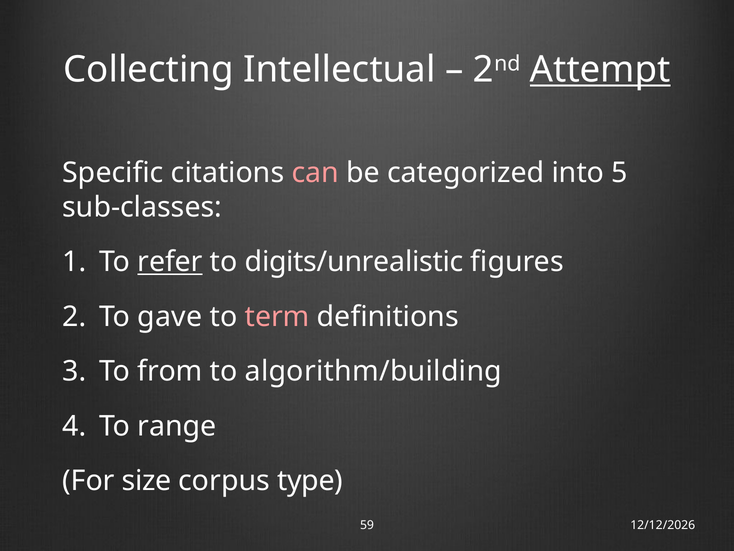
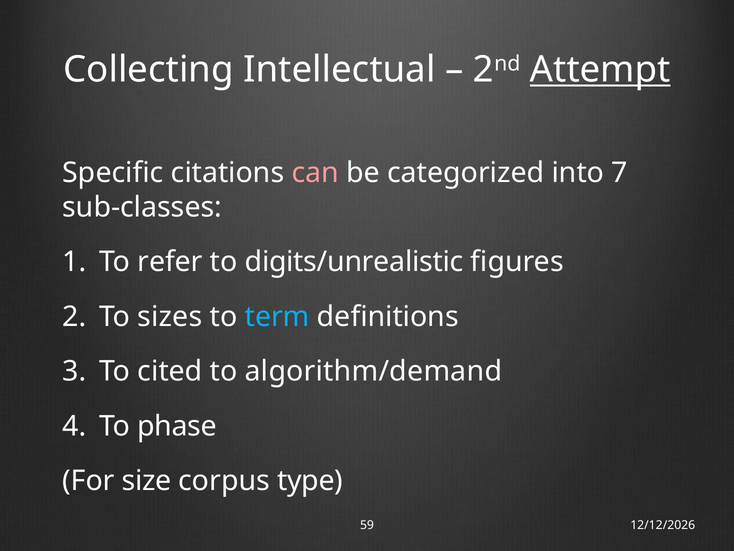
5: 5 -> 7
refer underline: present -> none
gave: gave -> sizes
term colour: pink -> light blue
from: from -> cited
algorithm/building: algorithm/building -> algorithm/demand
range: range -> phase
